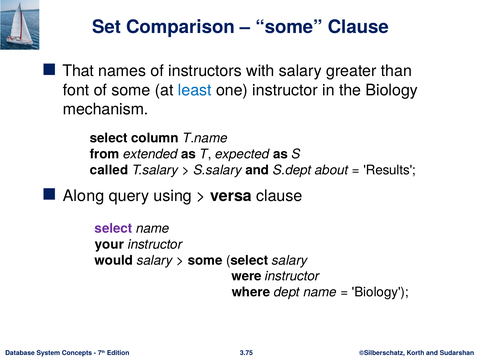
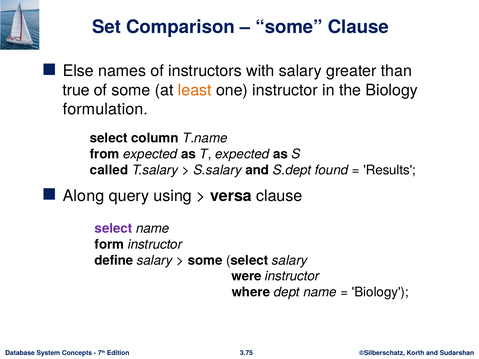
That: That -> Else
font: font -> true
least colour: blue -> orange
mechanism: mechanism -> formulation
from extended: extended -> expected
about: about -> found
your: your -> form
would: would -> define
